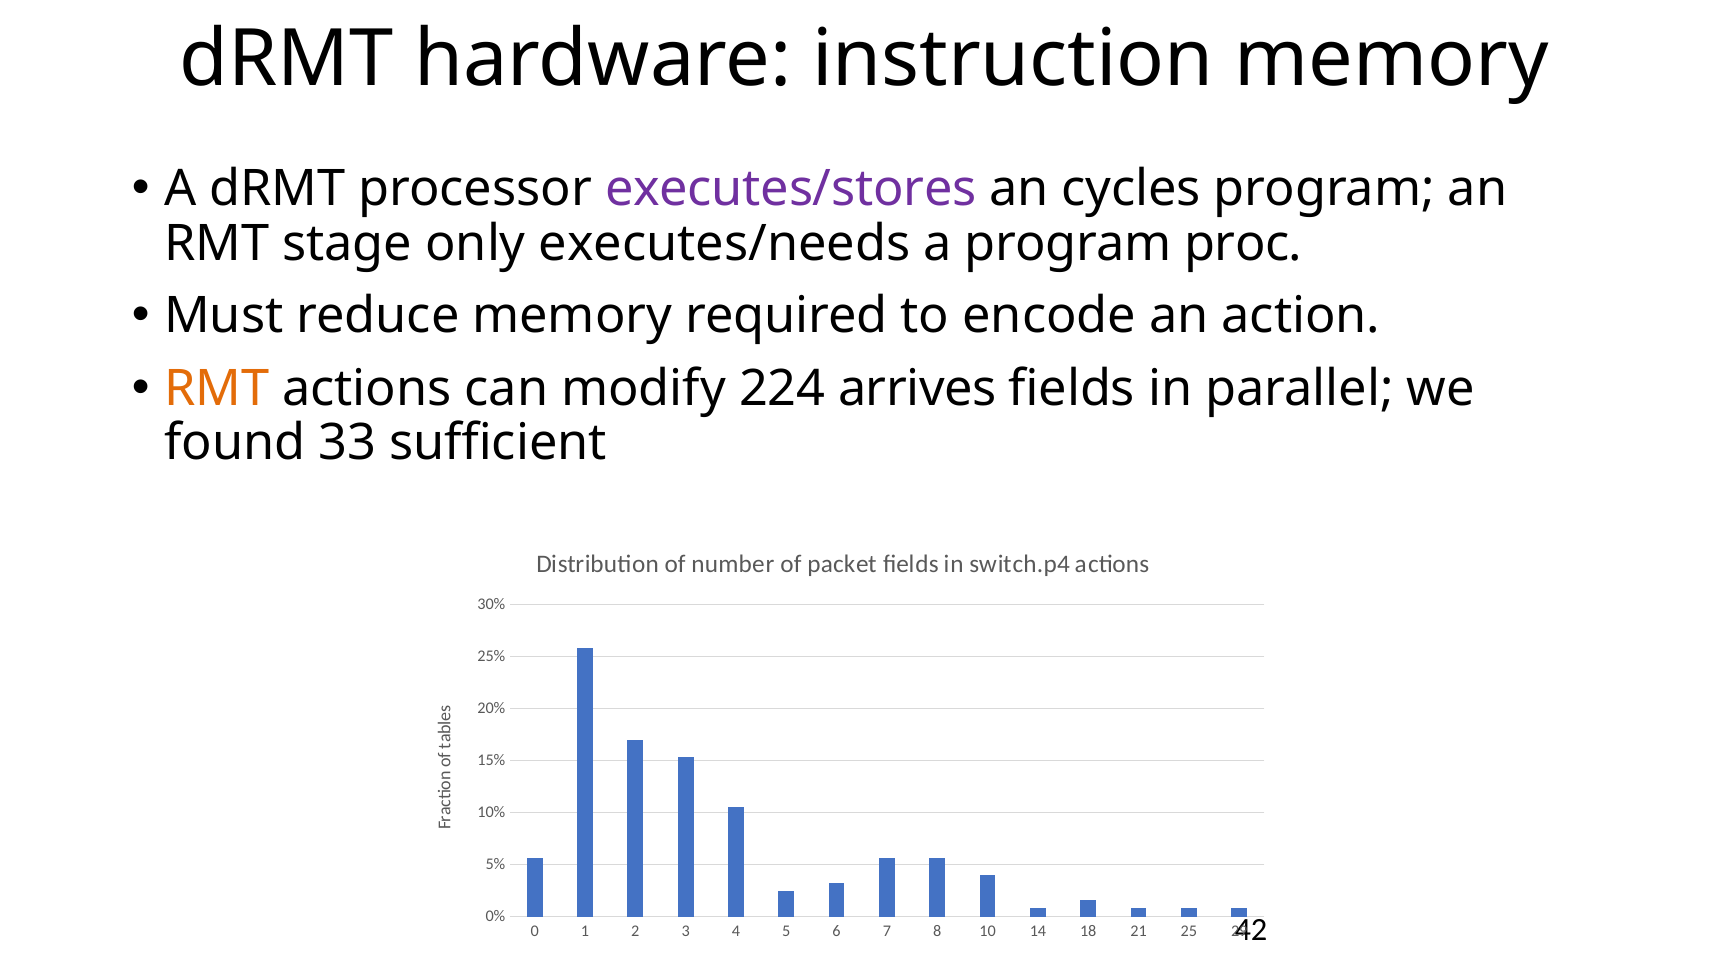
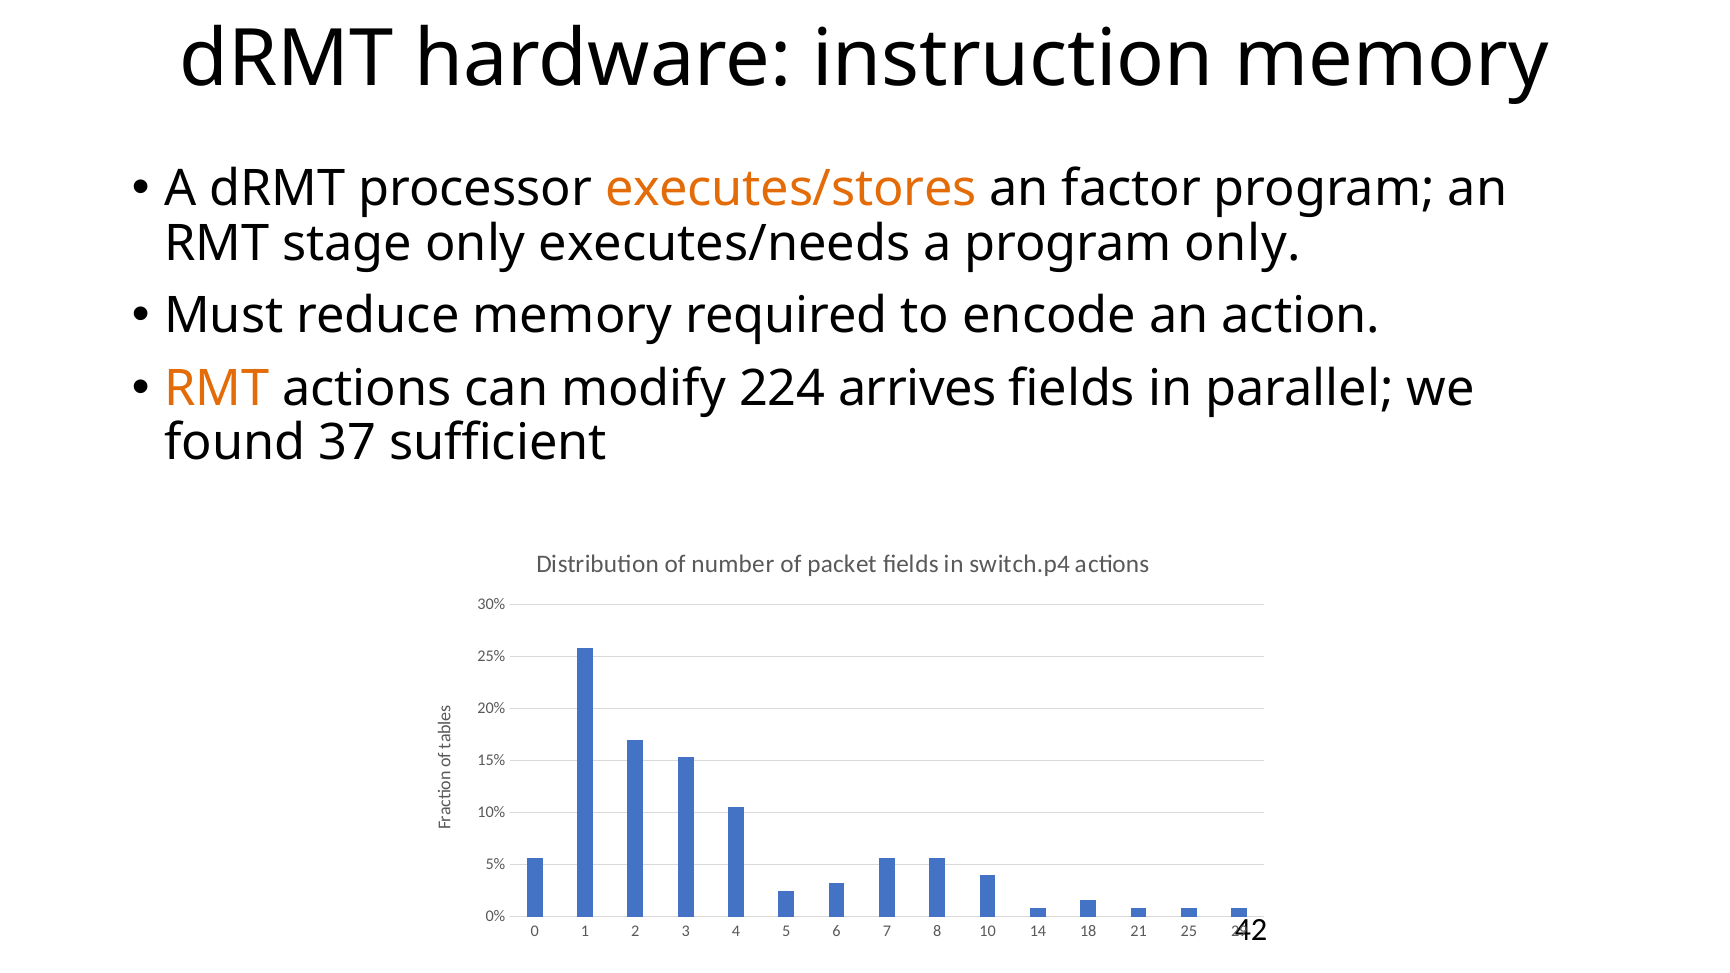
executes/stores colour: purple -> orange
cycles: cycles -> factor
program proc: proc -> only
33: 33 -> 37
